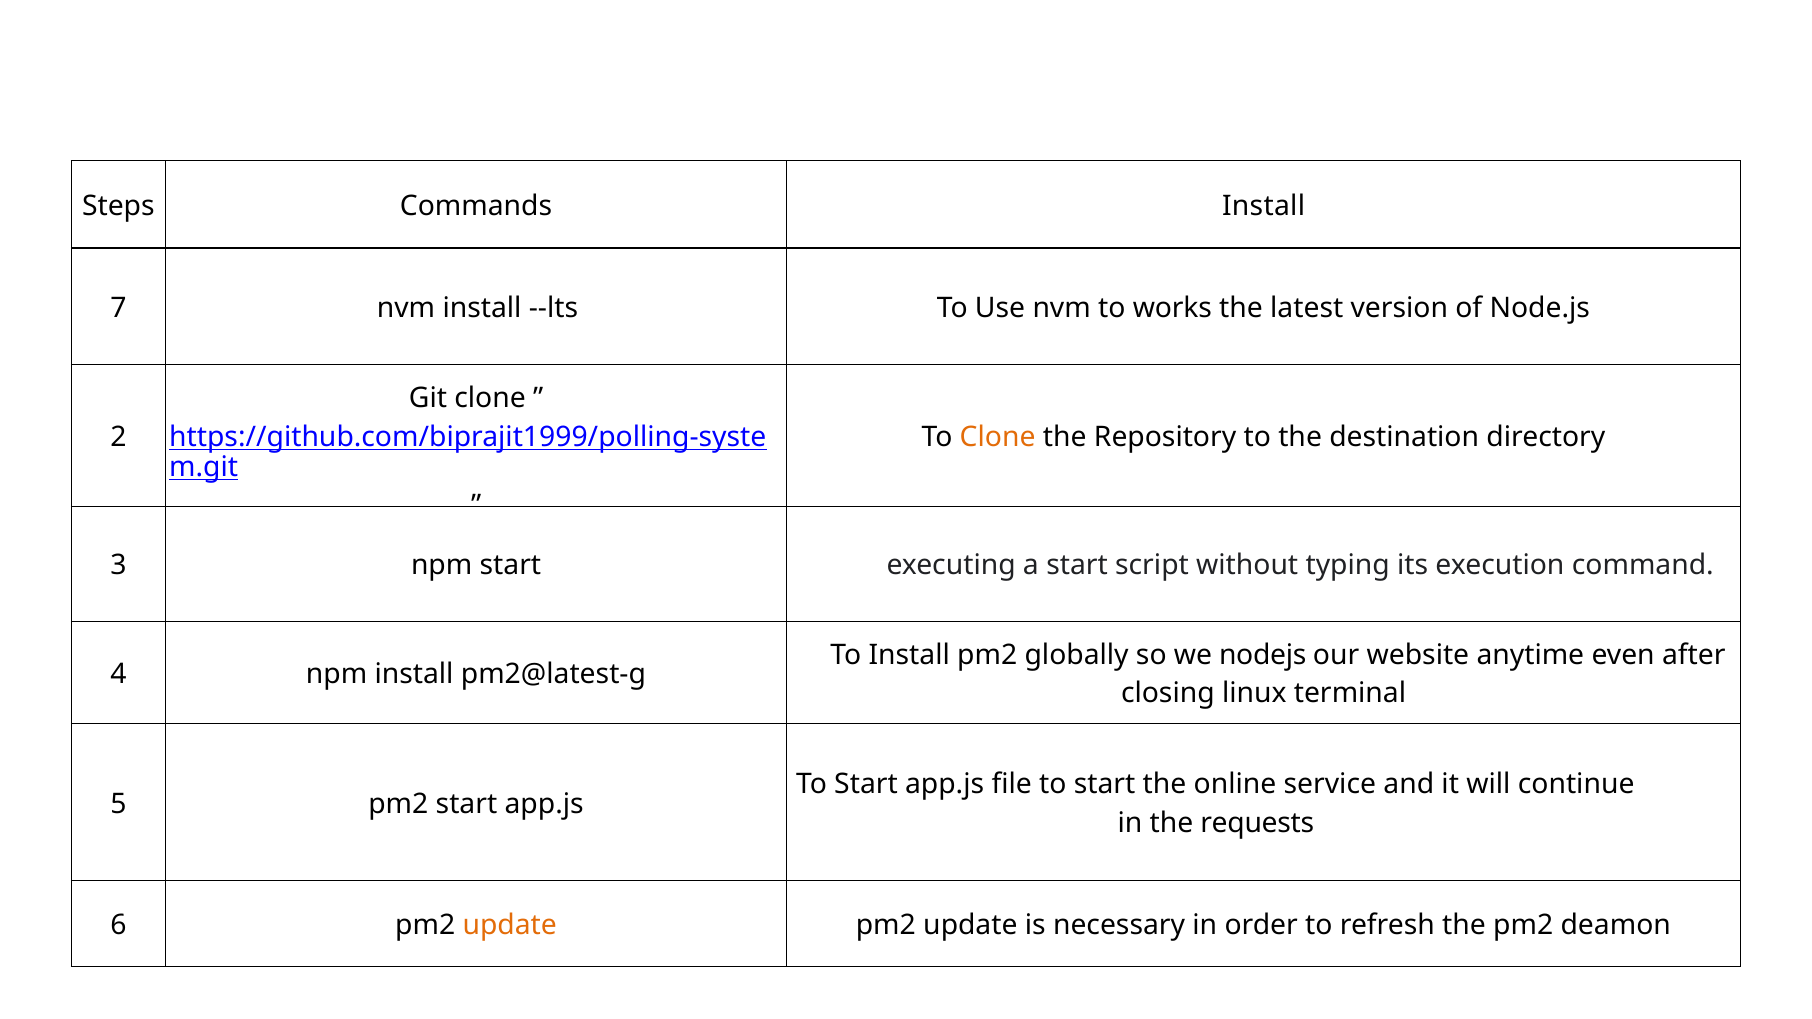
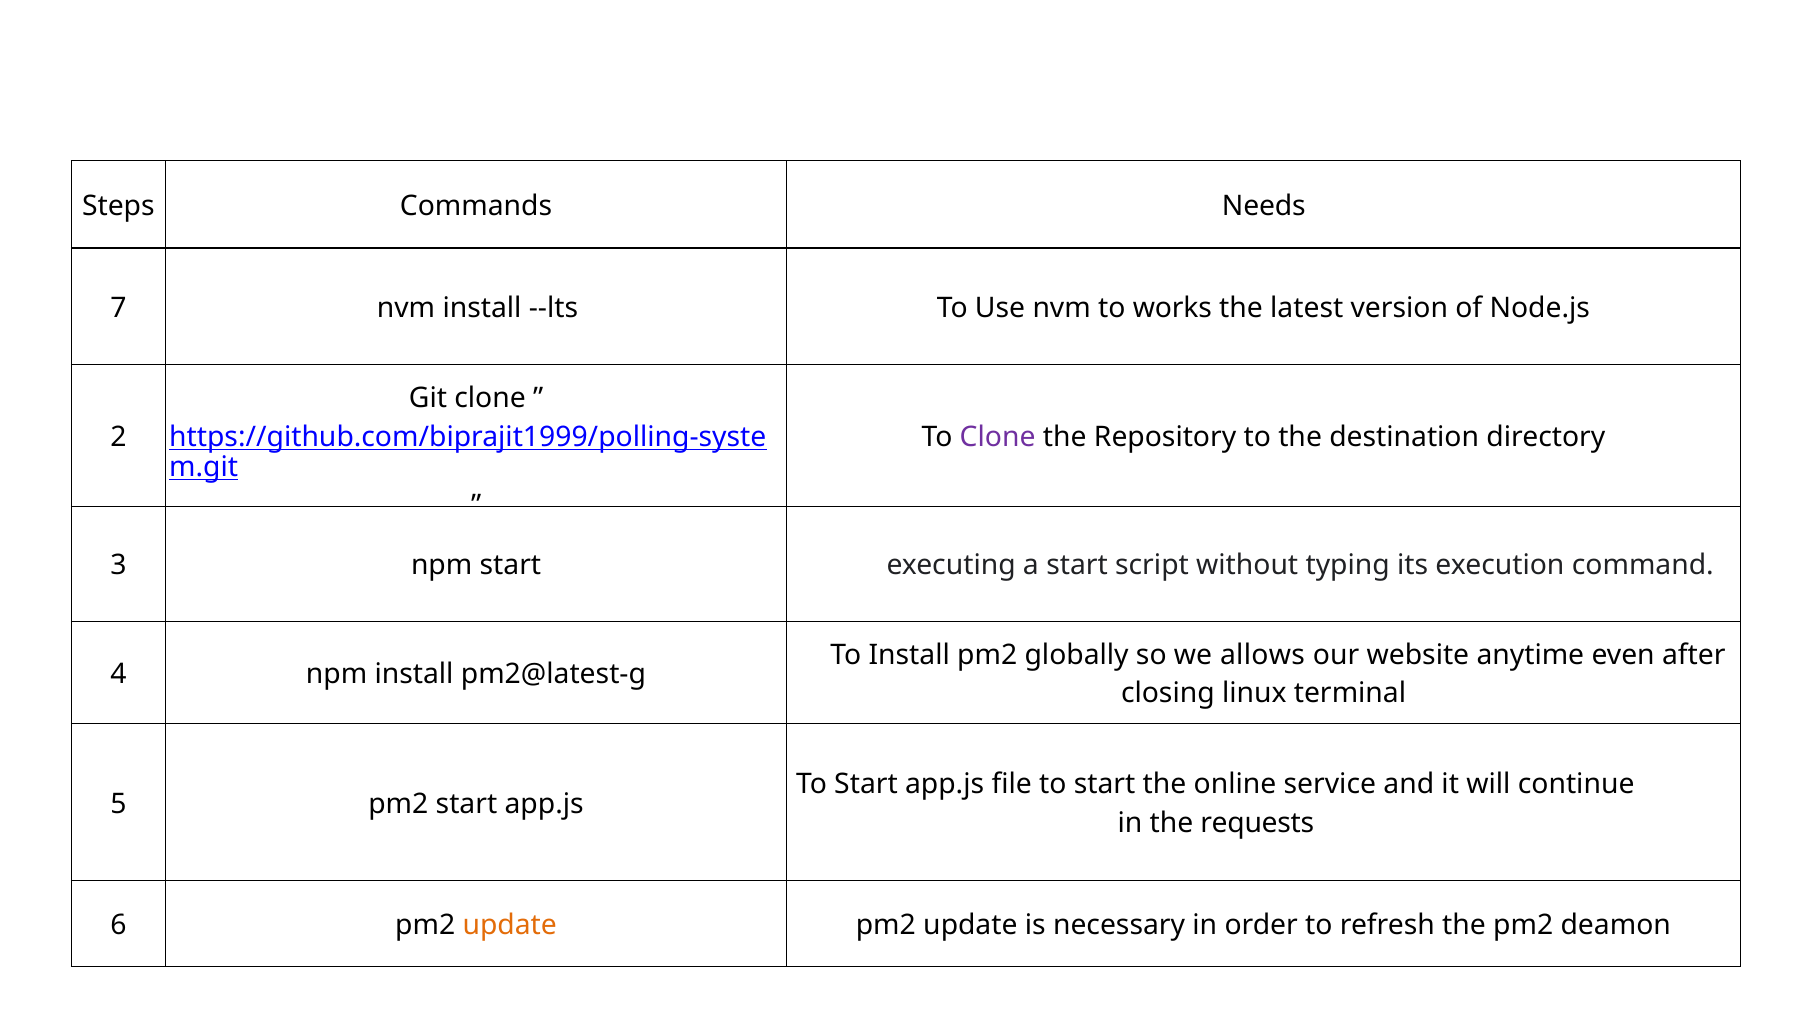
Commands Install: Install -> Needs
Clone at (998, 437) colour: orange -> purple
nodejs: nodejs -> allows
